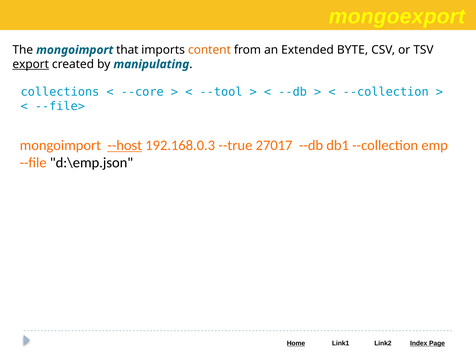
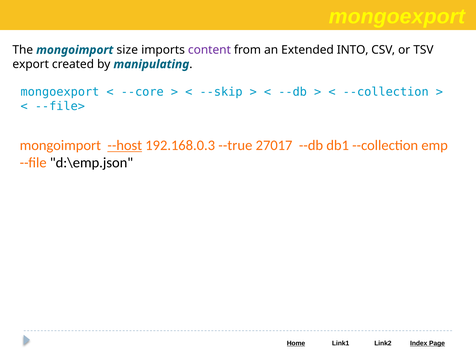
that: that -> size
content colour: orange -> purple
BYTE: BYTE -> INTO
export underline: present -> none
collections at (60, 92): collections -> mongoexport
--tool: --tool -> --skip
